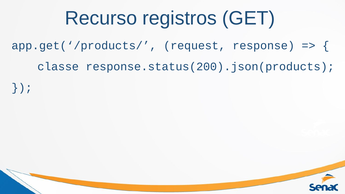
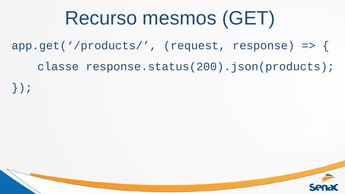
registros: registros -> mesmos
